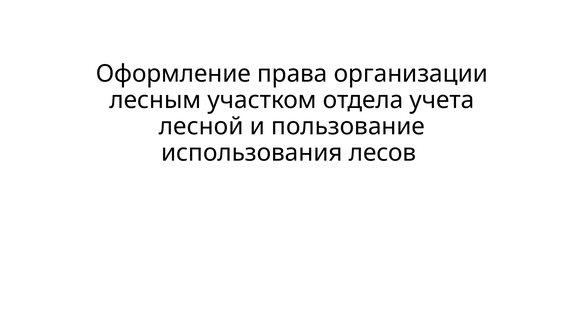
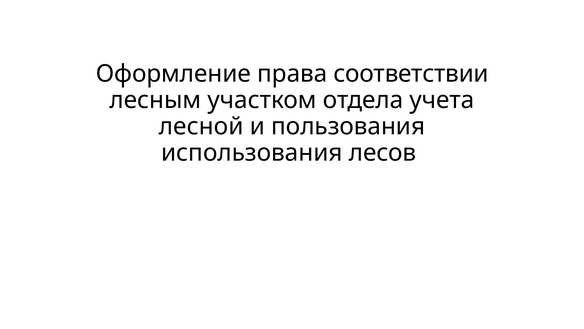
организации: организации -> соответствии
пользование: пользование -> пользования
